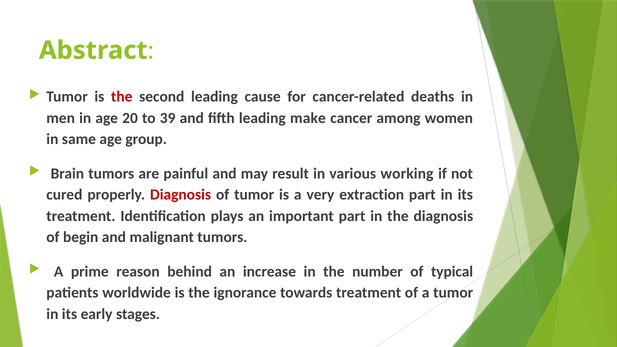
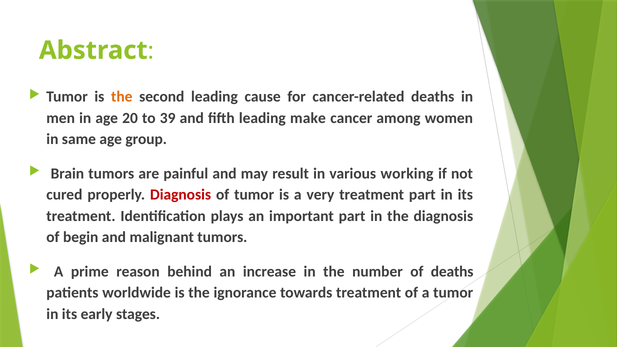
the at (122, 97) colour: red -> orange
very extraction: extraction -> treatment
of typical: typical -> deaths
